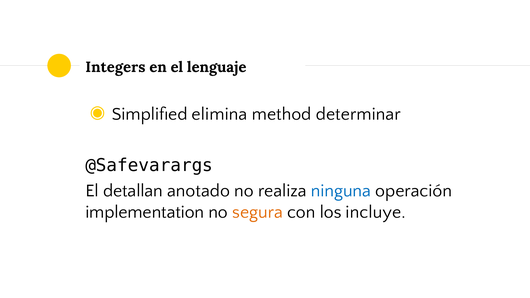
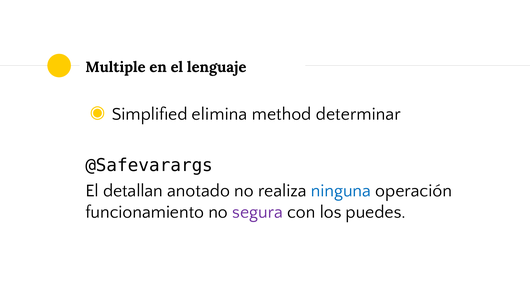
Integers: Integers -> Multiple
implementation: implementation -> funcionamiento
segura colour: orange -> purple
incluye: incluye -> puedes
